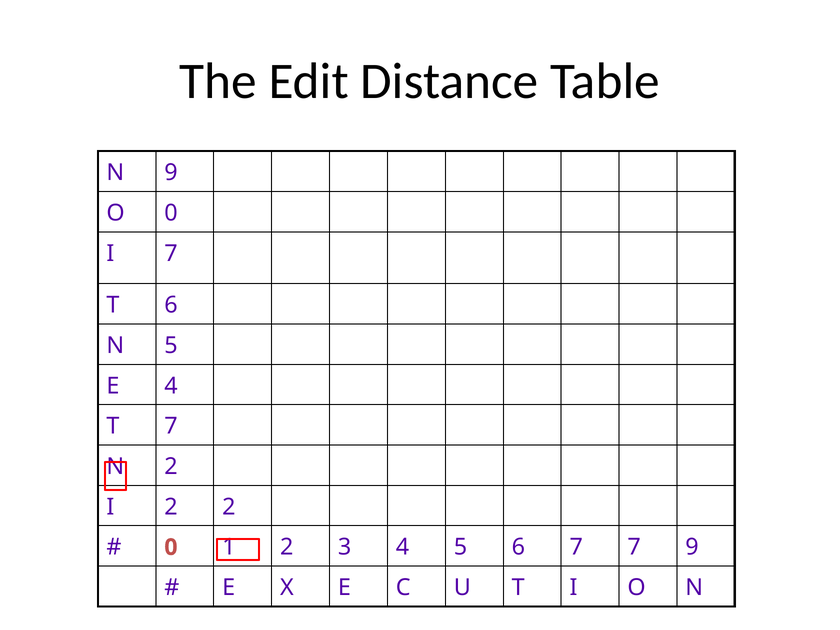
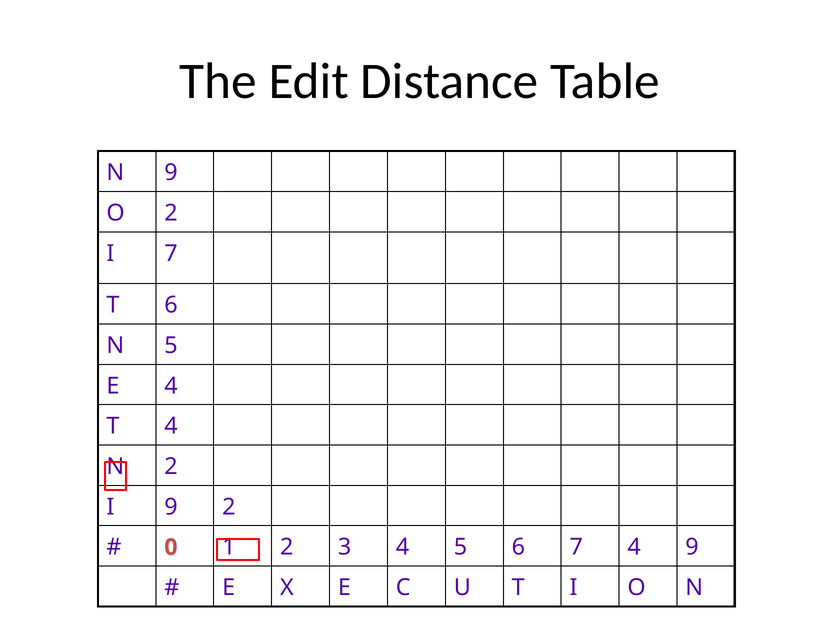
O 0: 0 -> 2
T 7: 7 -> 4
I 2: 2 -> 9
7 7: 7 -> 4
